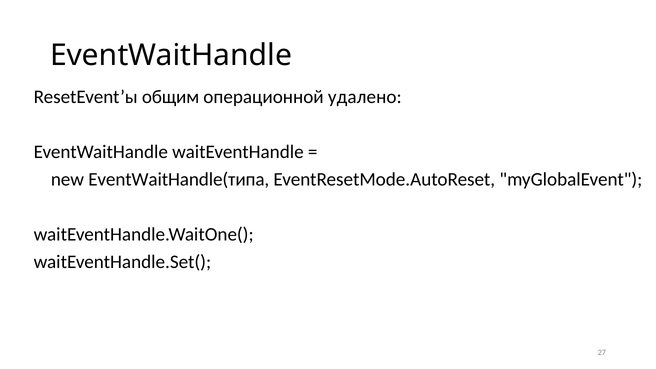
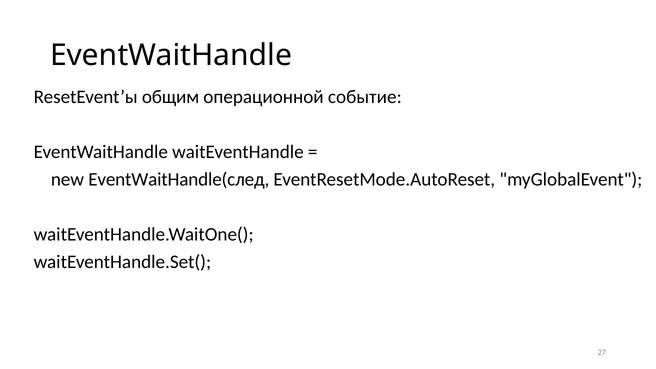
удалено: удалено -> событие
EventWaitHandle(типа: EventWaitHandle(типа -> EventWaitHandle(след
